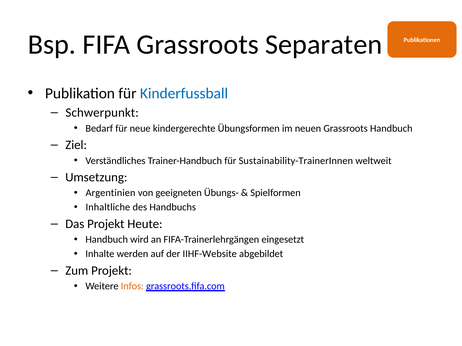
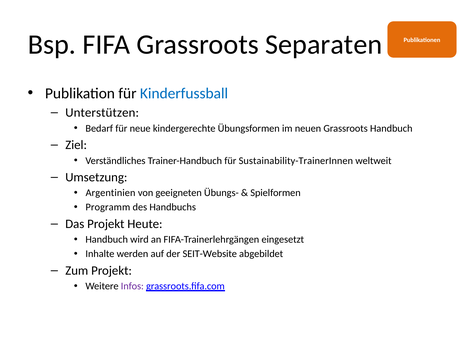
Schwerpunkt: Schwerpunkt -> Unterstützen
Inhaltliche: Inhaltliche -> Programm
IIHF-Website: IIHF-Website -> SEIT-Website
Infos colour: orange -> purple
